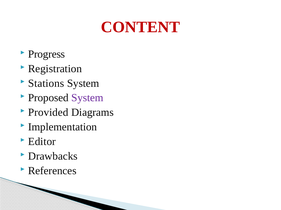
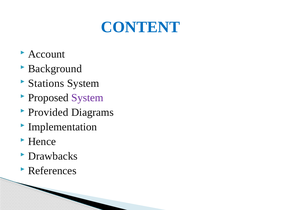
CONTENT colour: red -> blue
Progress: Progress -> Account
Registration: Registration -> Background
Editor: Editor -> Hence
